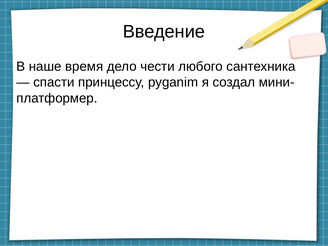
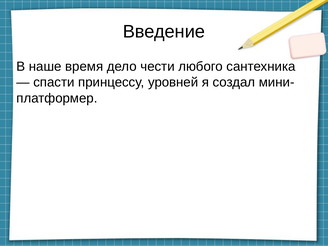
pyganim: pyganim -> уровней
